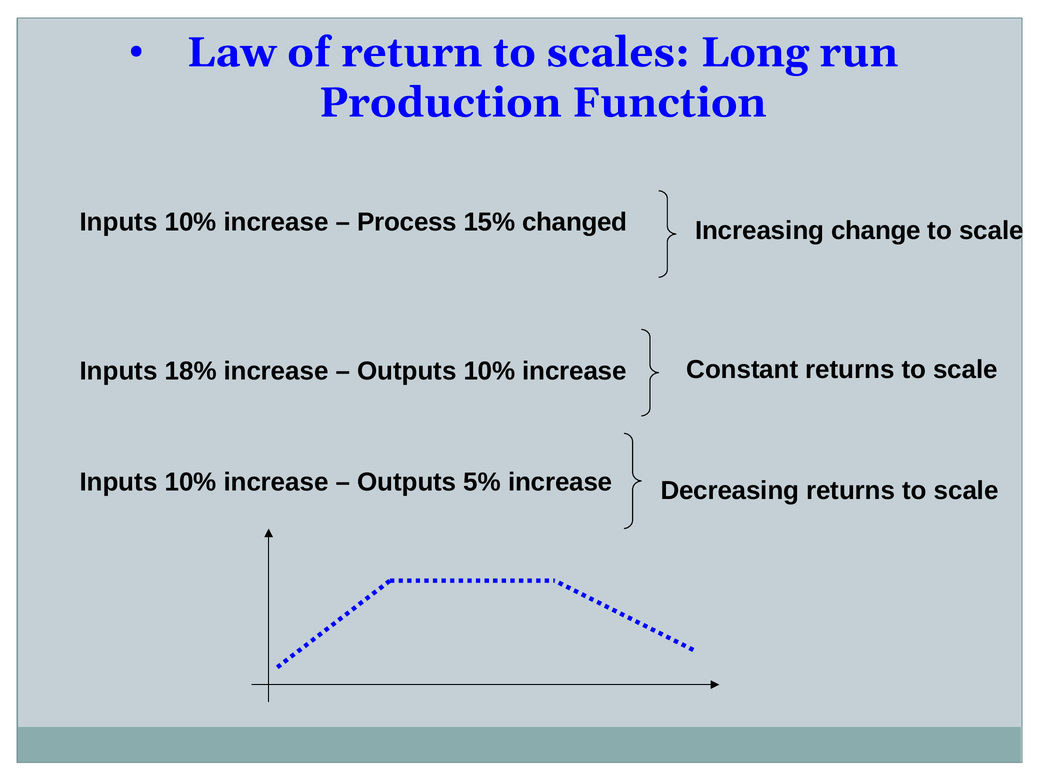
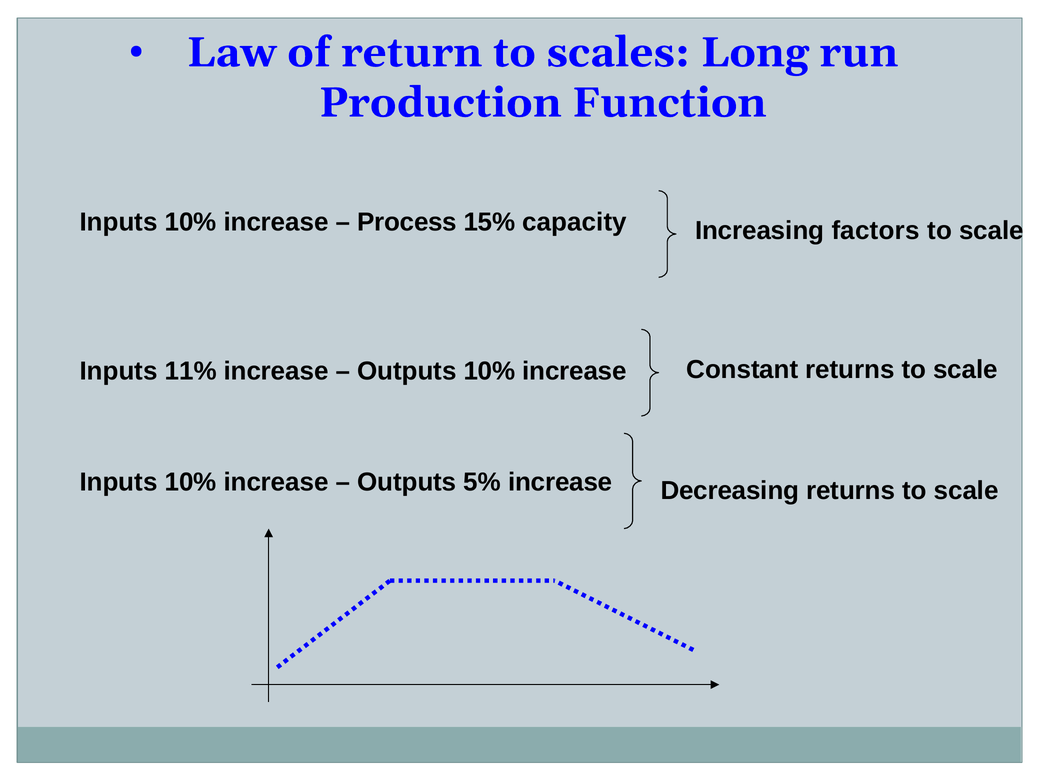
changed: changed -> capacity
change: change -> factors
18%: 18% -> 11%
